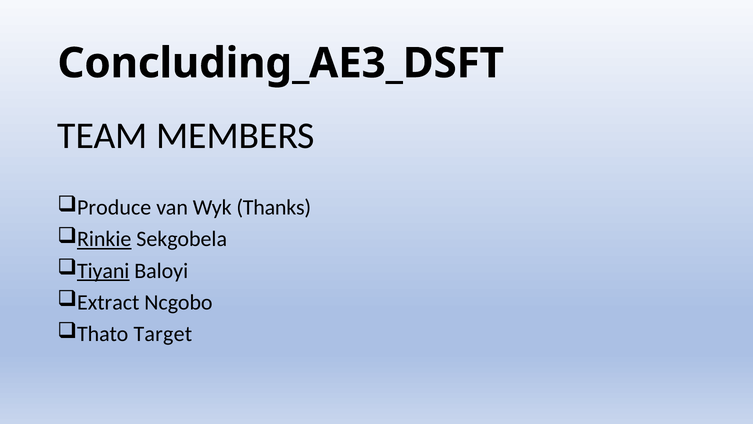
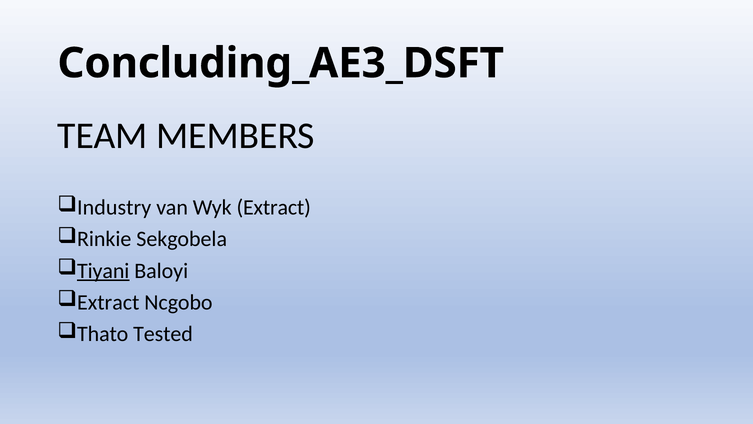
Produce: Produce -> Industry
Wyk Thanks: Thanks -> Extract
Rinkie underline: present -> none
Target: Target -> Tested
